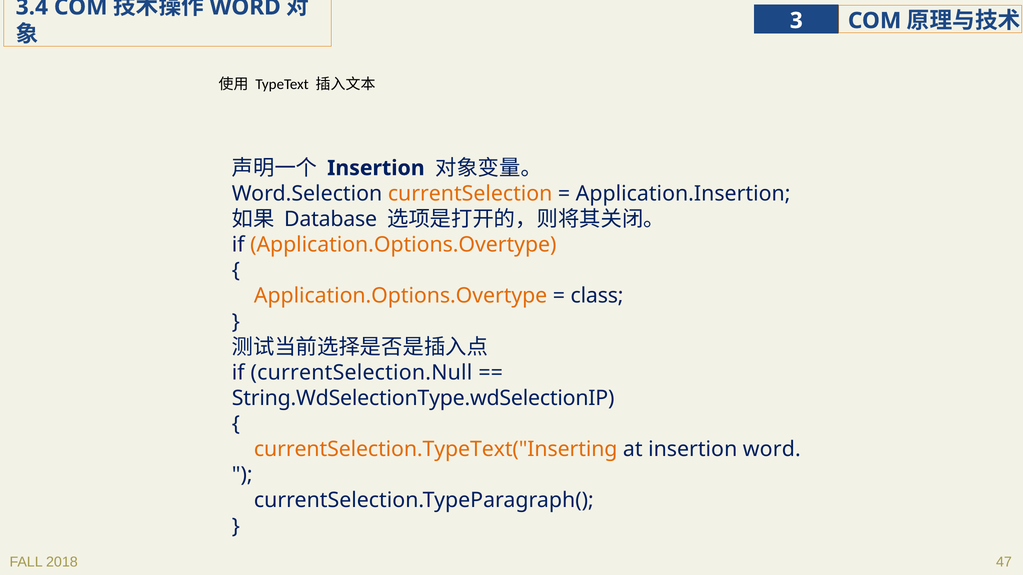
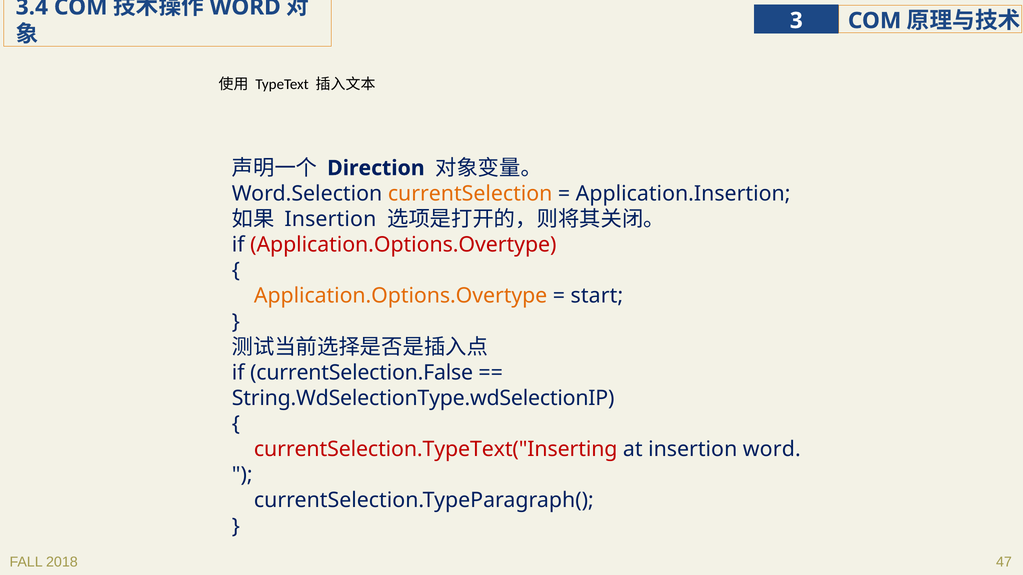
Insertion at (376, 168): Insertion -> Direction
Database at (331, 219): Database -> Insertion
Application.Options.Overtype at (403, 245) colour: orange -> red
class: class -> start
currentSelection.Null: currentSelection.Null -> currentSelection.False
currentSelection.TypeText("Inserting colour: orange -> red
